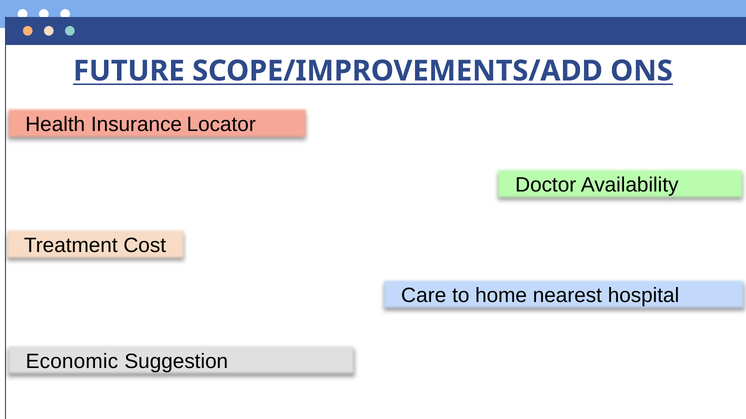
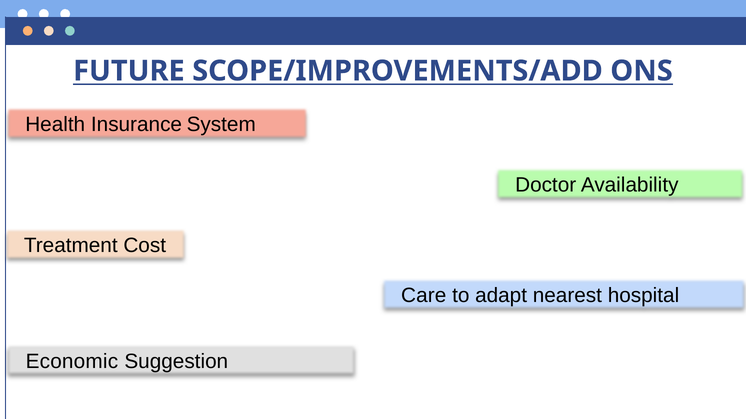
Locator: Locator -> System
home: home -> adapt
